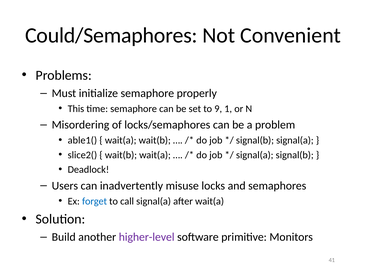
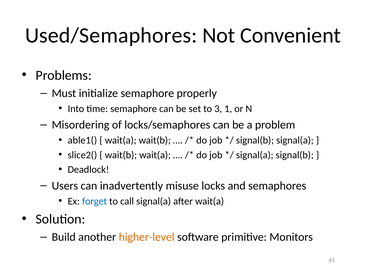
Could/Semaphores: Could/Semaphores -> Used/Semaphores
This: This -> Into
9: 9 -> 3
higher-level colour: purple -> orange
